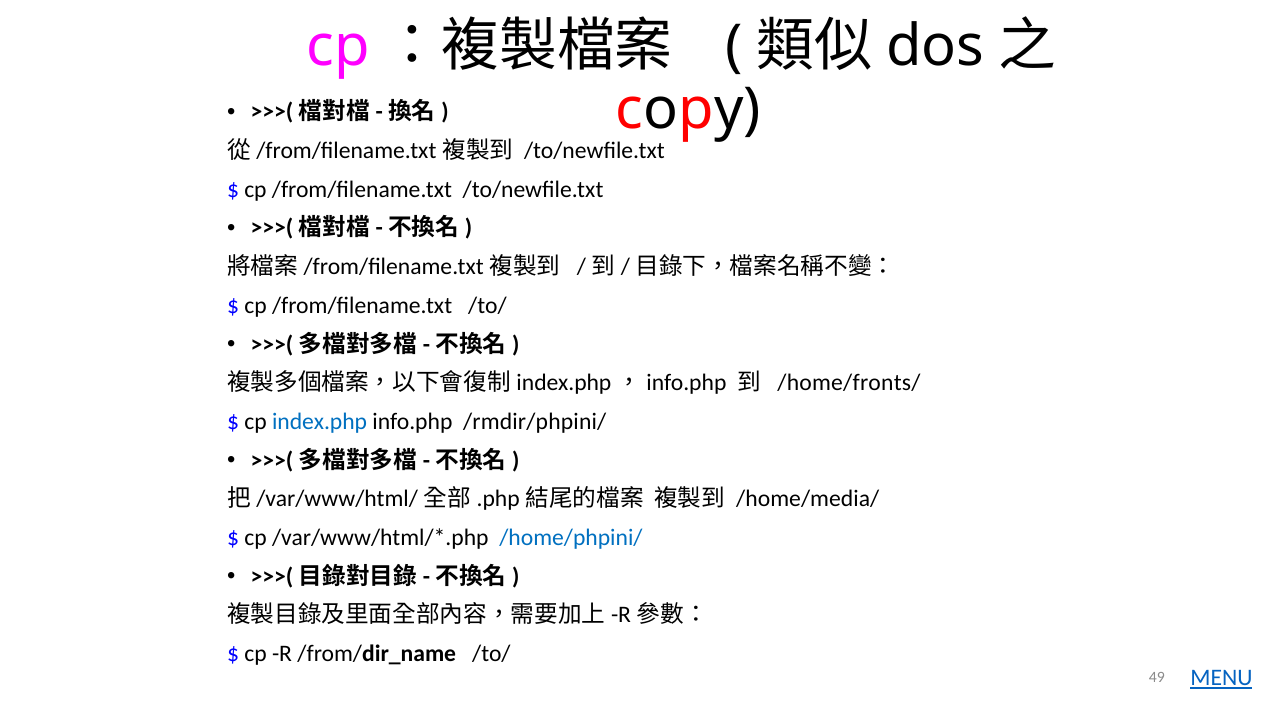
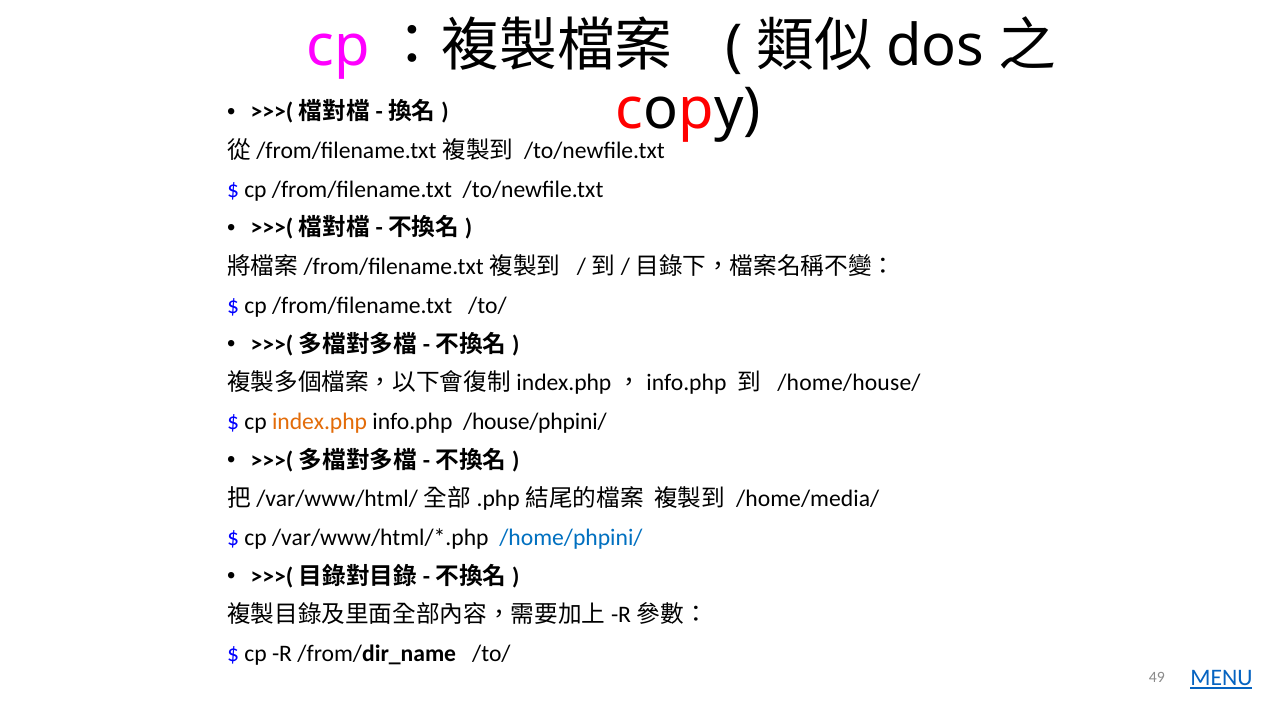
/home/fronts/: /home/fronts/ -> /home/house/
index.php colour: blue -> orange
/rmdir/phpini/: /rmdir/phpini/ -> /house/phpini/
